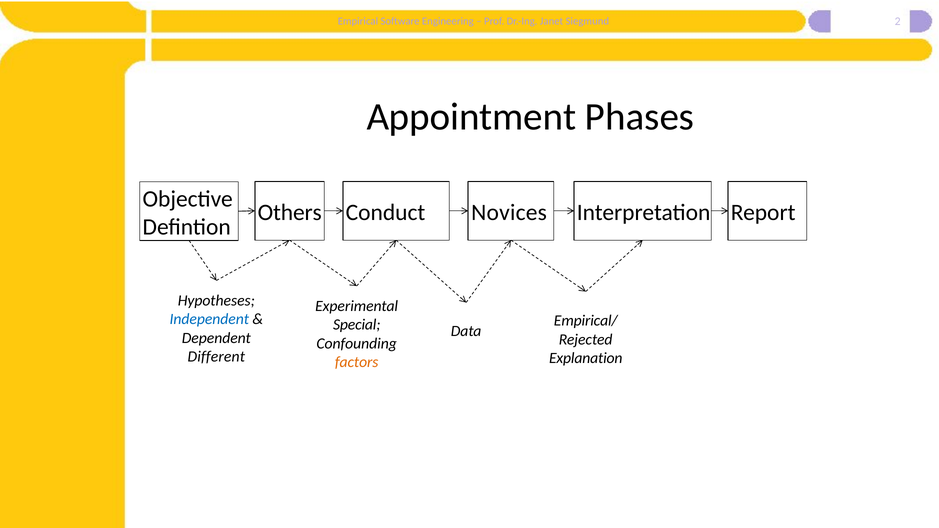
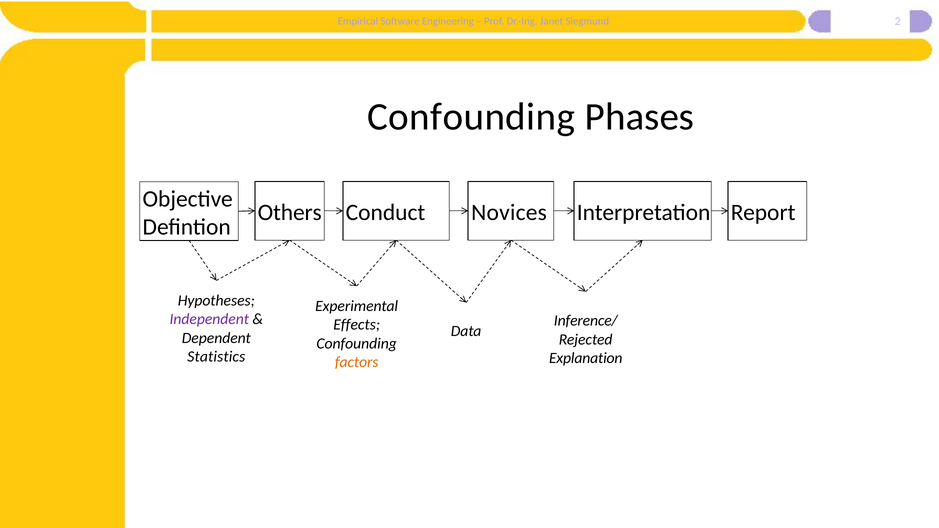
Appointment at (471, 117): Appointment -> Confounding
Independent colour: blue -> purple
Empirical/: Empirical/ -> Inference/
Special: Special -> Effects
Different: Different -> Statistics
